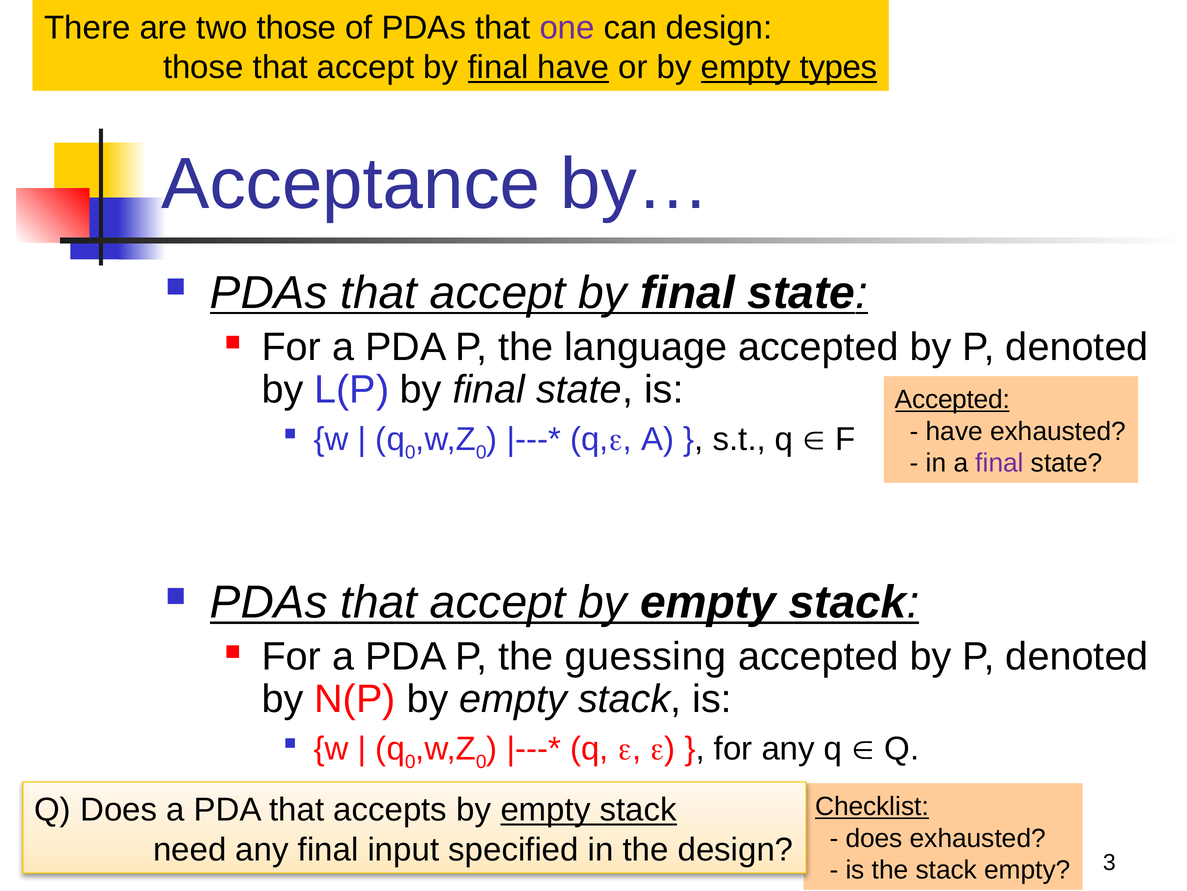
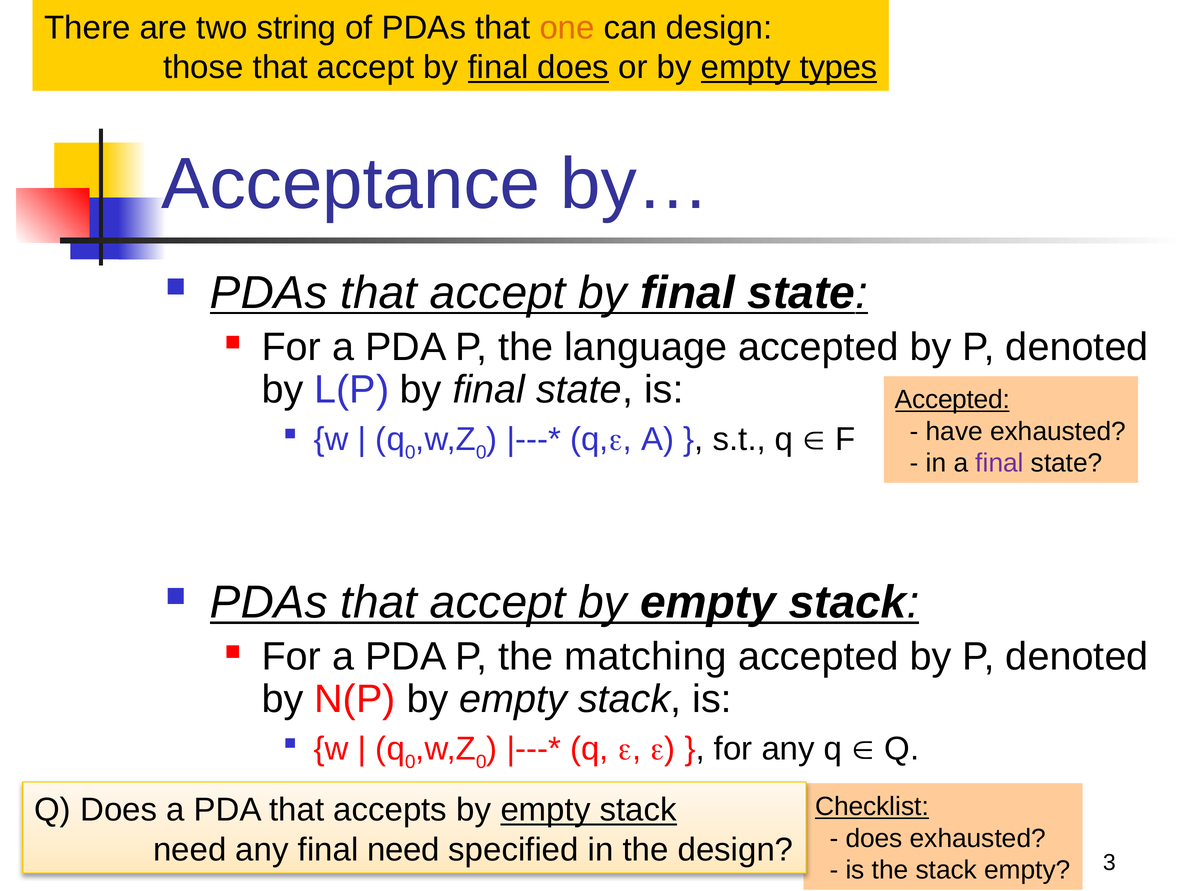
two those: those -> string
one colour: purple -> orange
final have: have -> does
guessing: guessing -> matching
final input: input -> need
